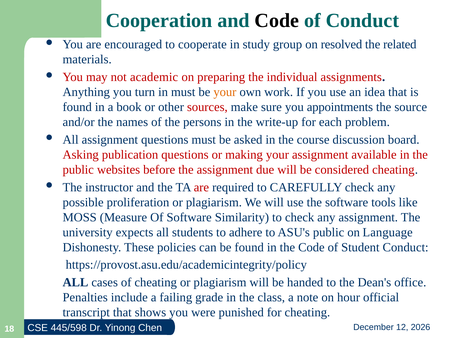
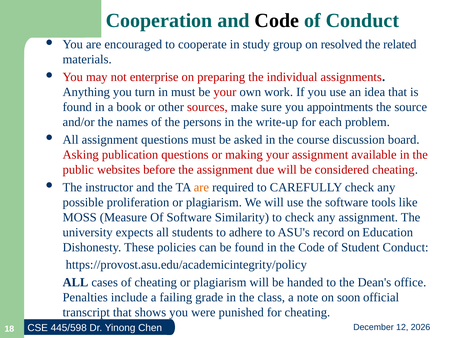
academic: academic -> enterprise
your at (225, 92) colour: orange -> red
are at (201, 187) colour: red -> orange
ASU's public: public -> record
Language: Language -> Education
hour: hour -> soon
